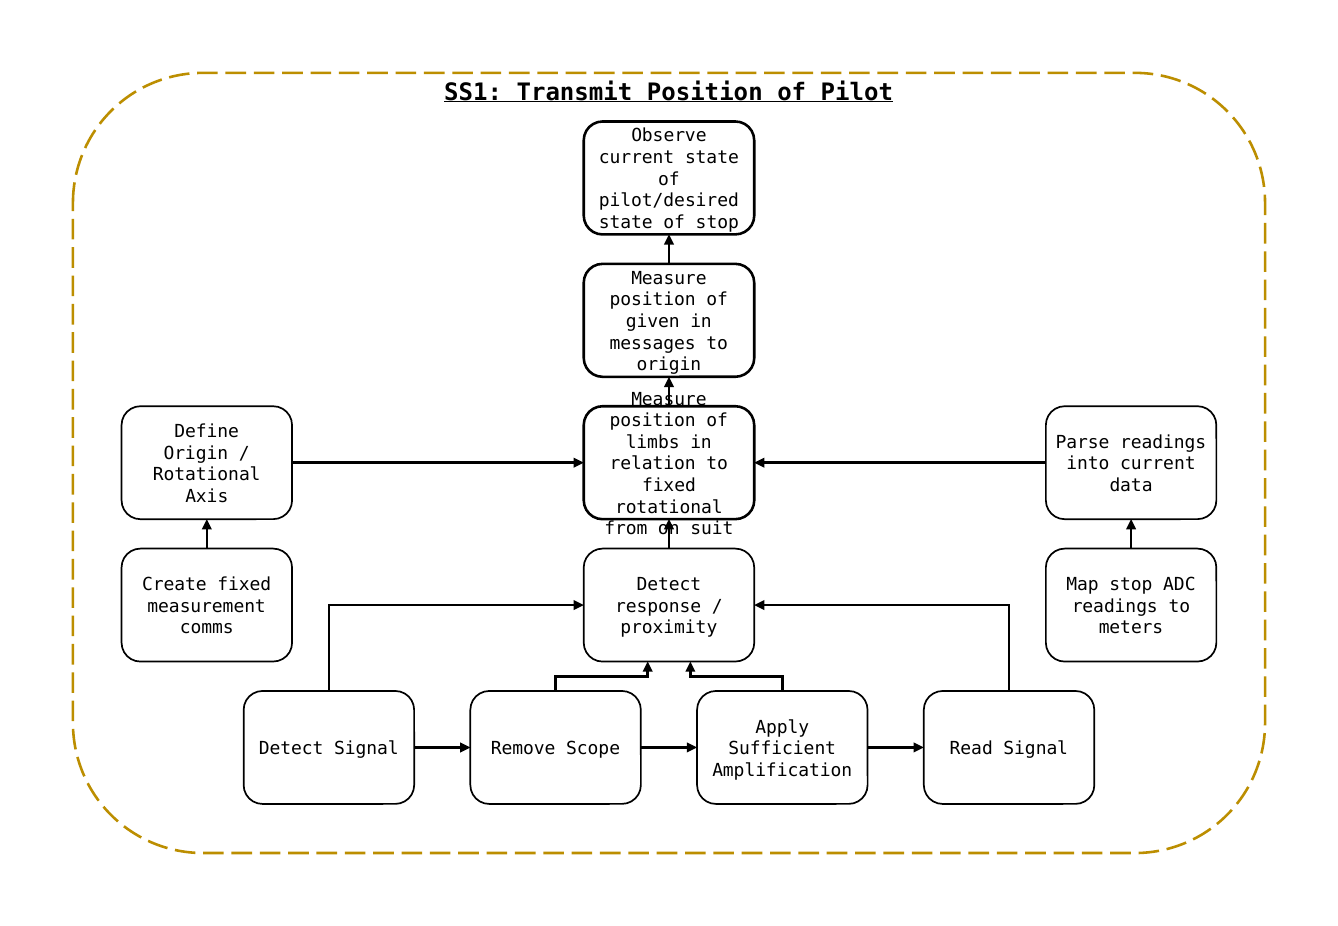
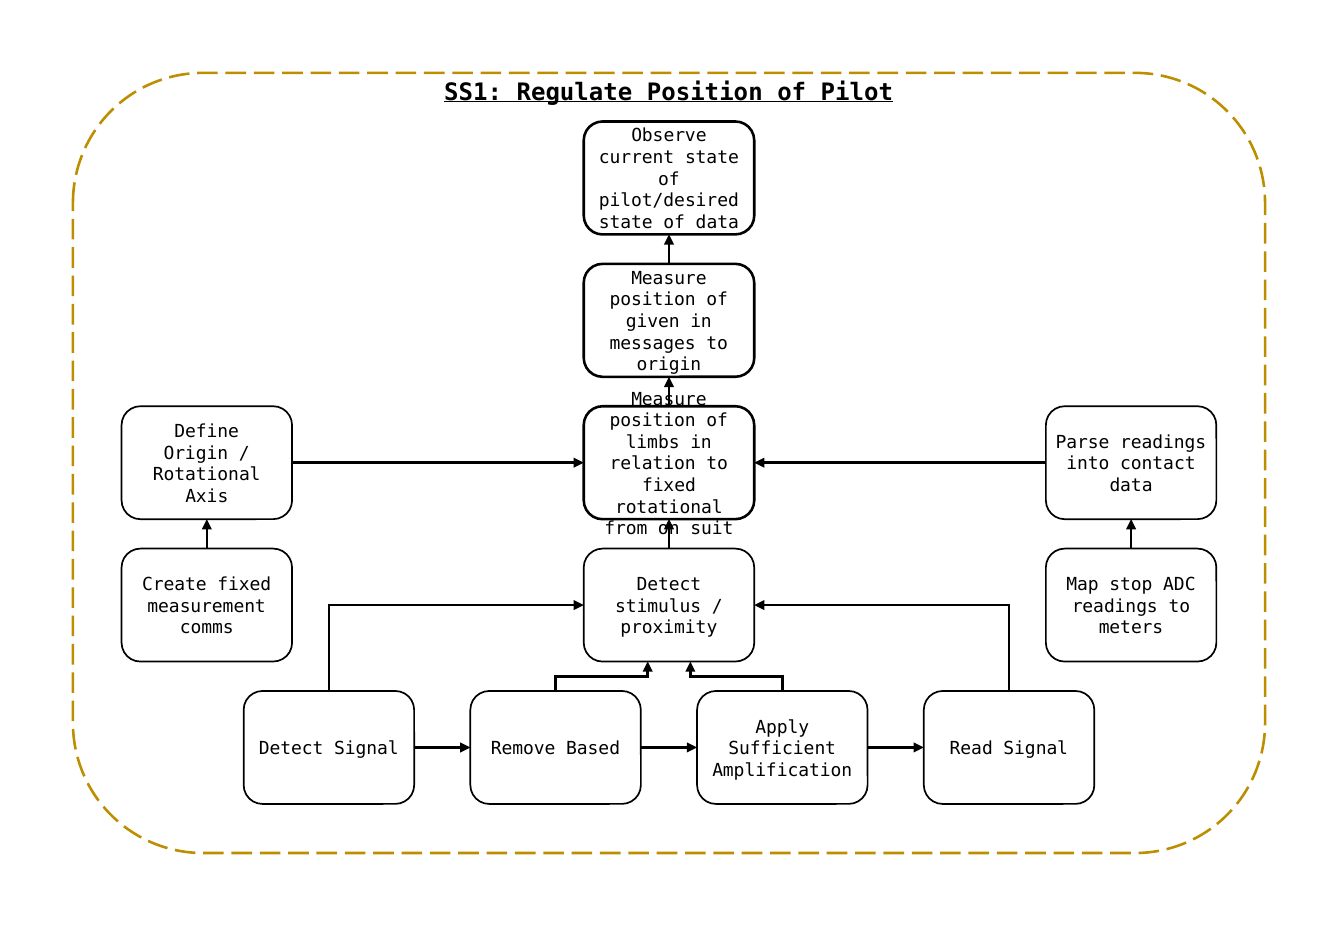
Transmit: Transmit -> Regulate
of stop: stop -> data
into current: current -> contact
response: response -> stimulus
Scope: Scope -> Based
